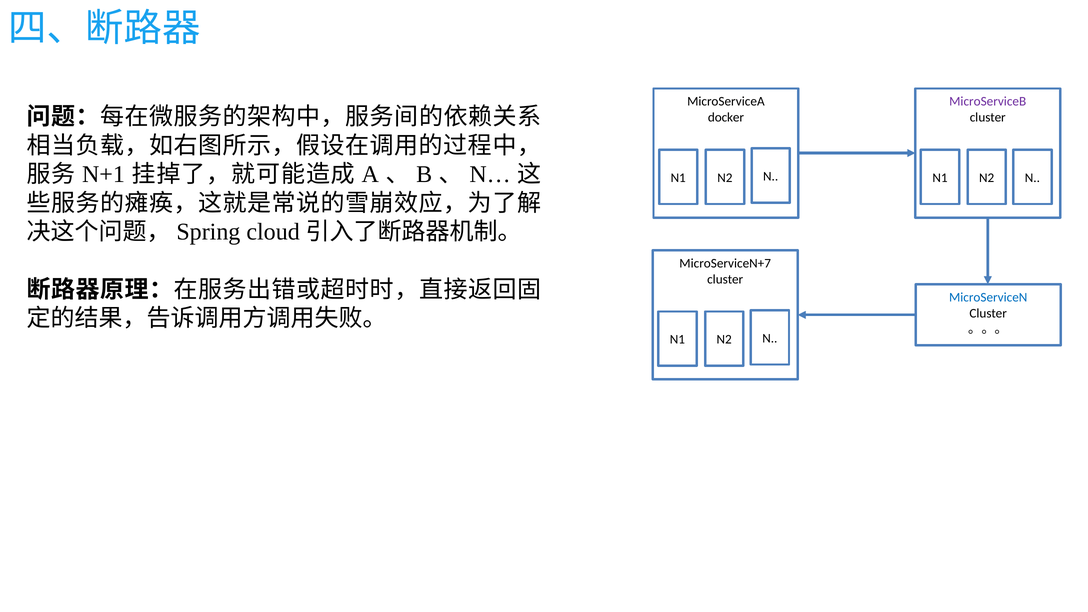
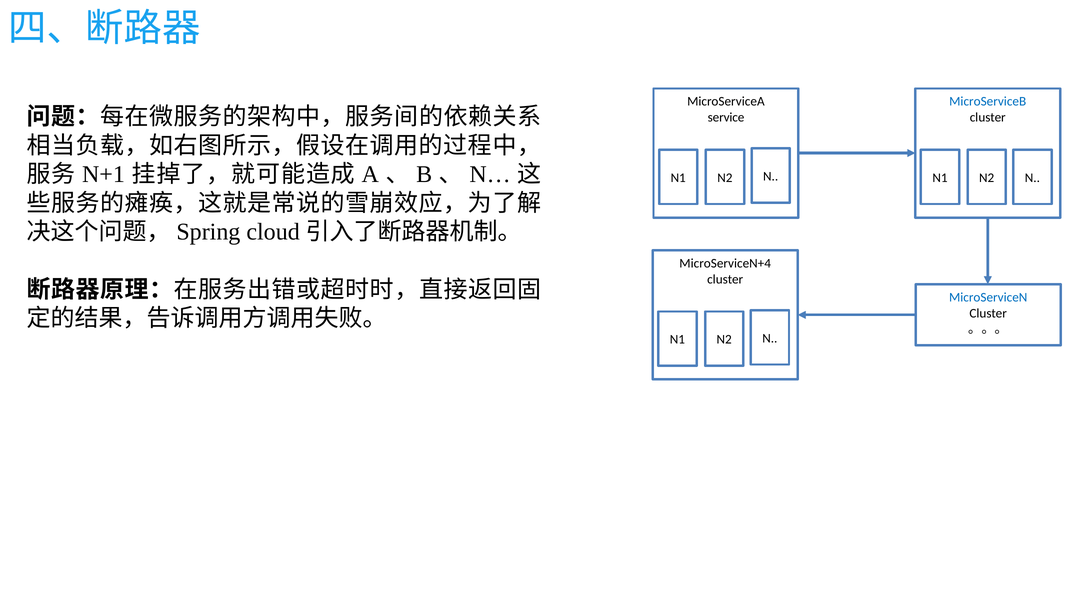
MicroServiceB colour: purple -> blue
docker: docker -> service
MicroServiceN+7: MicroServiceN+7 -> MicroServiceN+4
